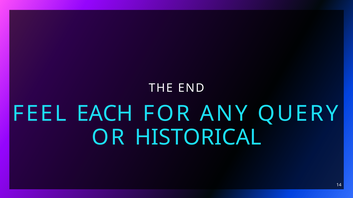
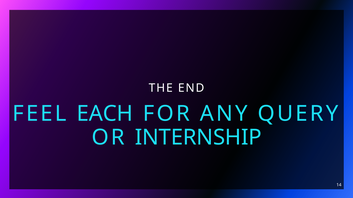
HISTORICAL: HISTORICAL -> INTERNSHIP
